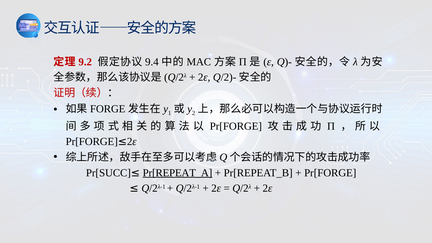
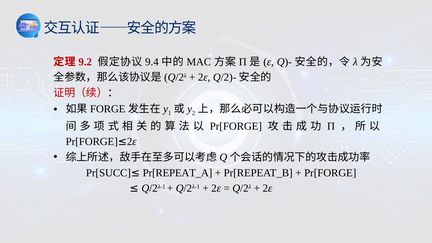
Pr[REPEAT_A underline: present -> none
